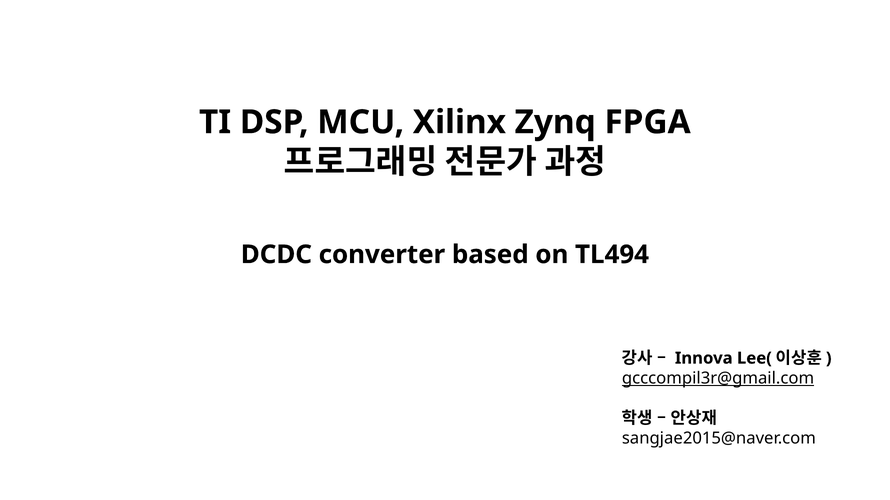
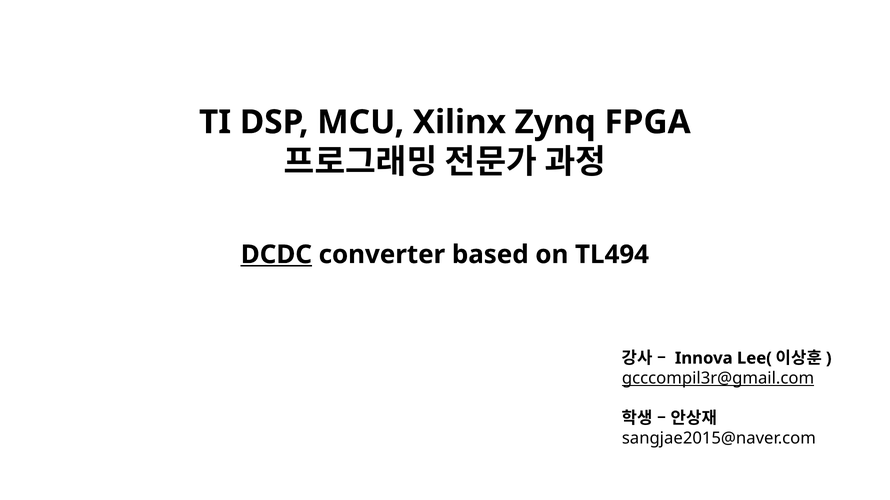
DCDC underline: none -> present
